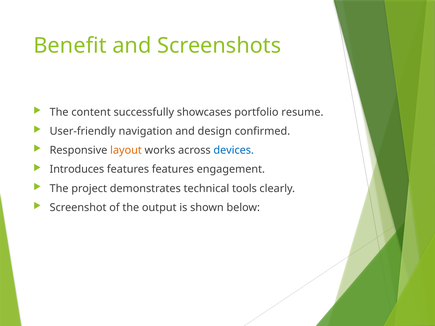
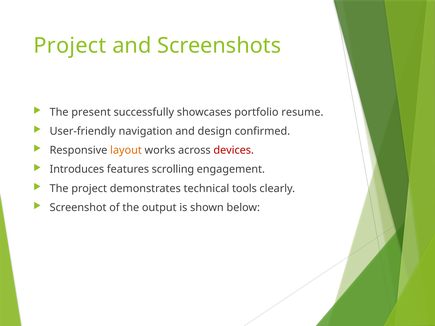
Benefit at (70, 46): Benefit -> Project
content: content -> present
devices colour: blue -> red
features features: features -> scrolling
